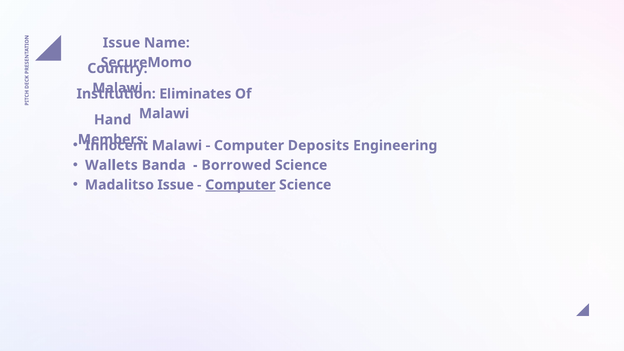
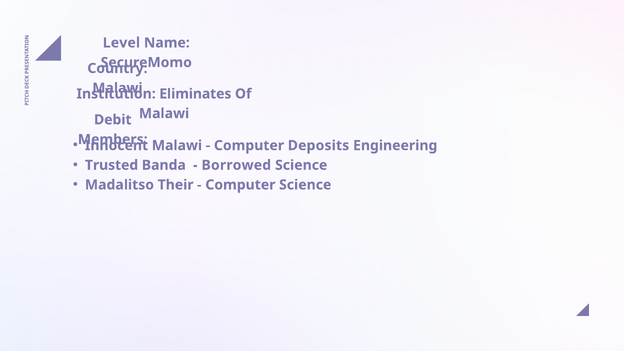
Issue at (121, 43): Issue -> Level
Hand: Hand -> Debit
Wallets: Wallets -> Trusted
Madalitso Issue: Issue -> Their
Computer at (240, 185) underline: present -> none
